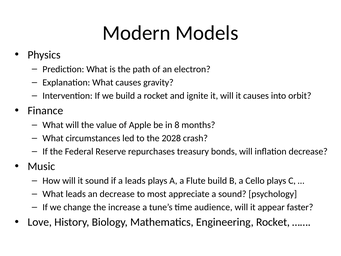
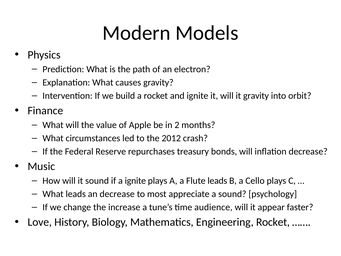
it causes: causes -> gravity
8: 8 -> 2
2028: 2028 -> 2012
a leads: leads -> ignite
Flute build: build -> leads
